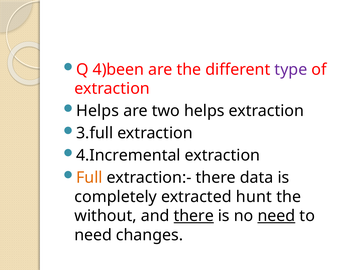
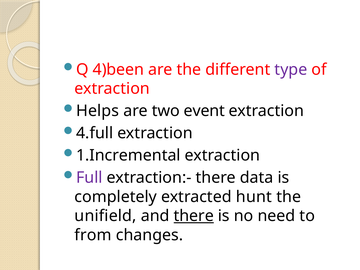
two helps: helps -> event
3.full: 3.full -> 4.full
4.Incremental: 4.Incremental -> 1.Incremental
Full colour: orange -> purple
without: without -> unifield
need at (276, 216) underline: present -> none
need at (93, 235): need -> from
